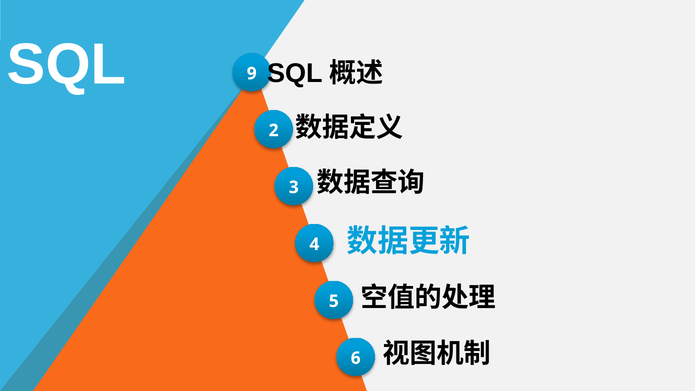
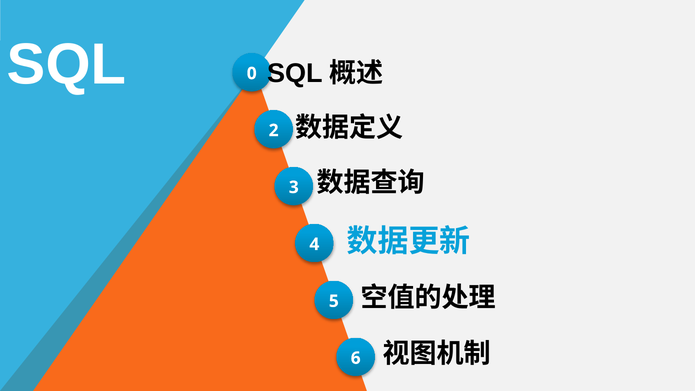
9: 9 -> 0
